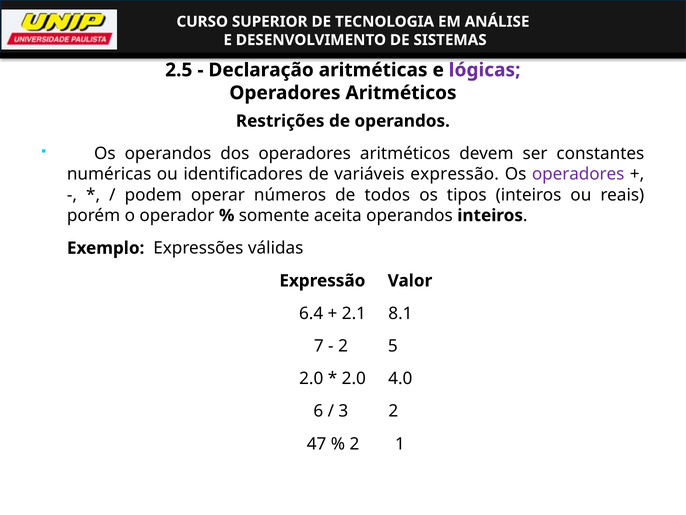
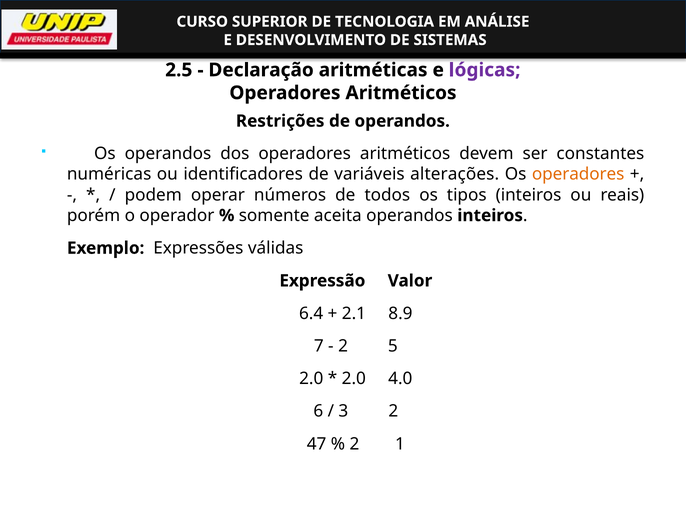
variáveis expressão: expressão -> alterações
operadores at (578, 174) colour: purple -> orange
8.1: 8.1 -> 8.9
